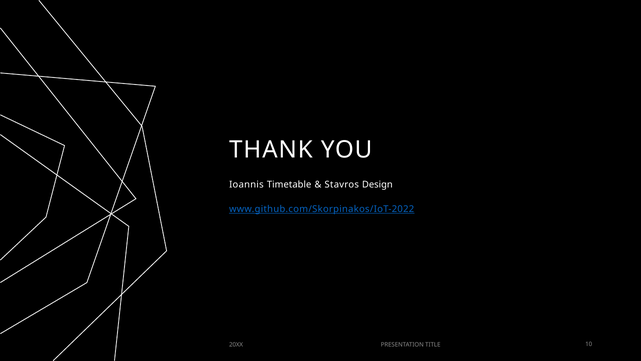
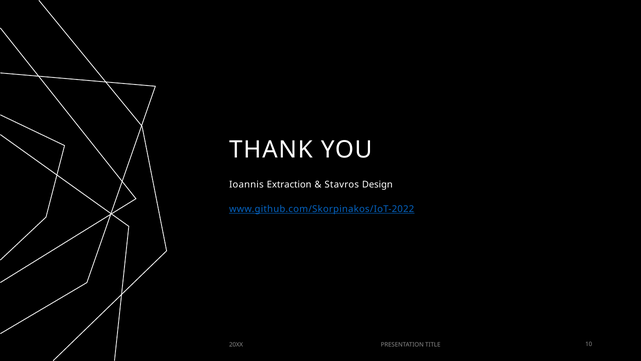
Timetable: Timetable -> Extraction
